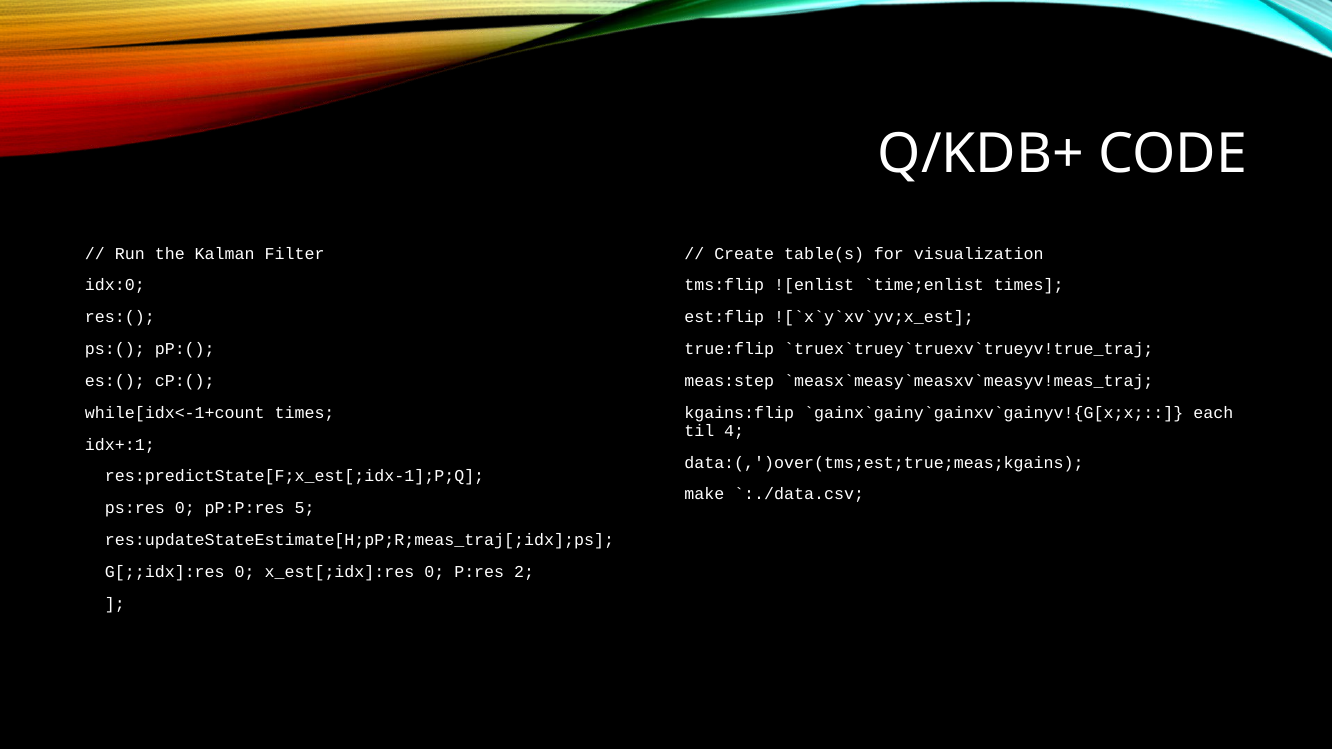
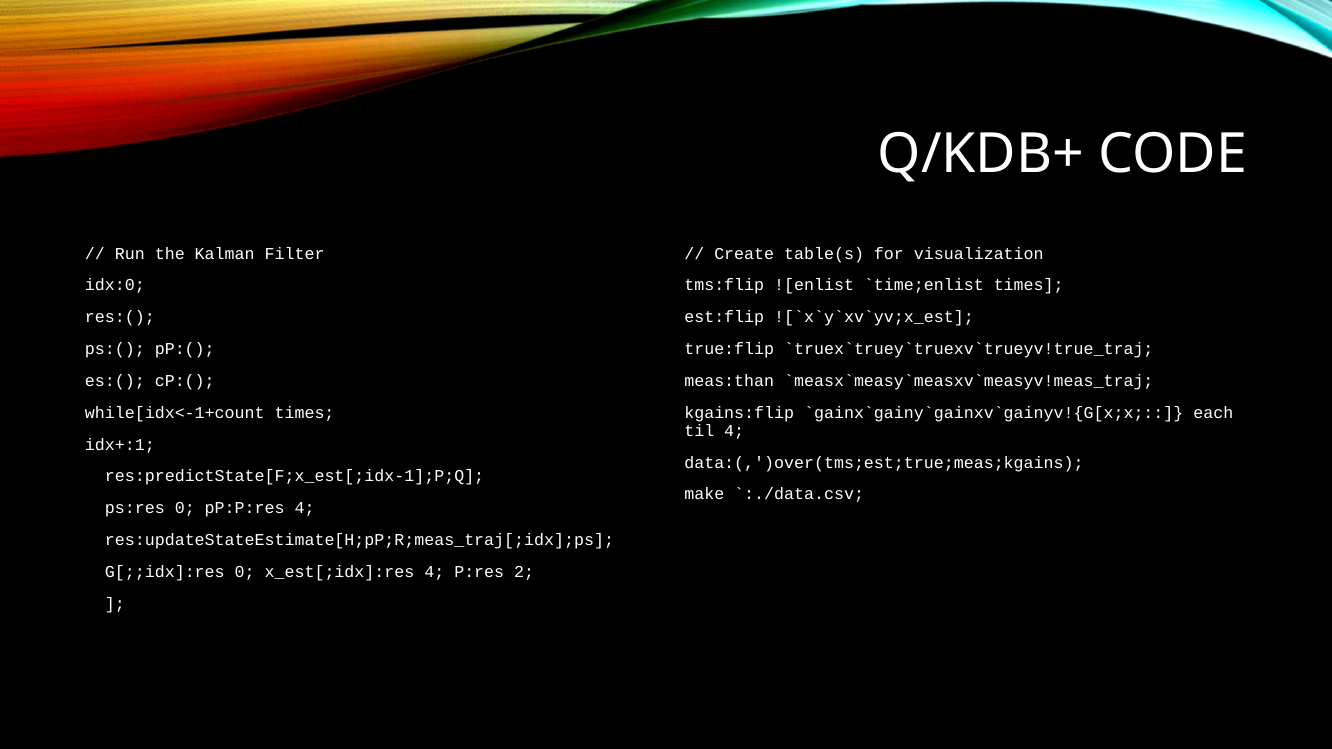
meas:step: meas:step -> meas:than
pP:P:res 5: 5 -> 4
x_est[;idx]:res 0: 0 -> 4
